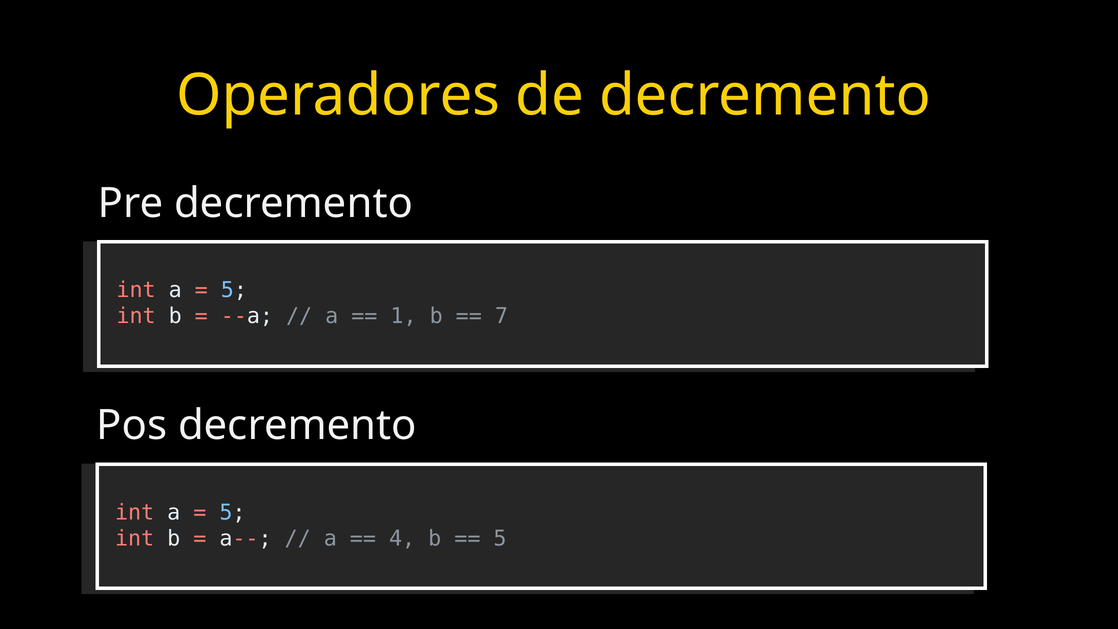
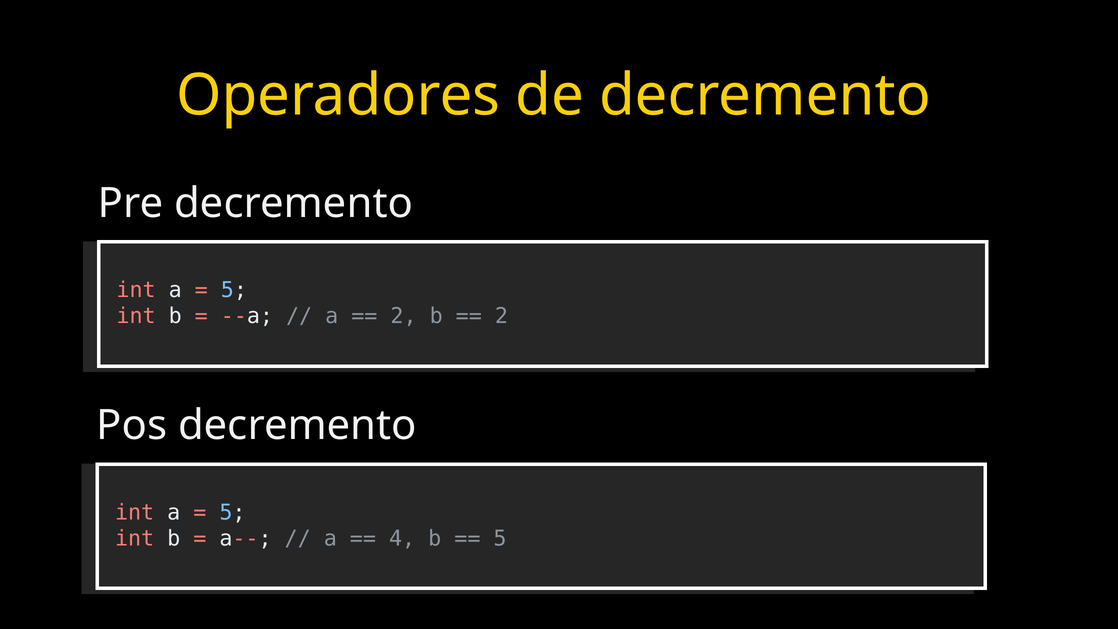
1 at (404, 316): 1 -> 2
7 at (501, 316): 7 -> 2
